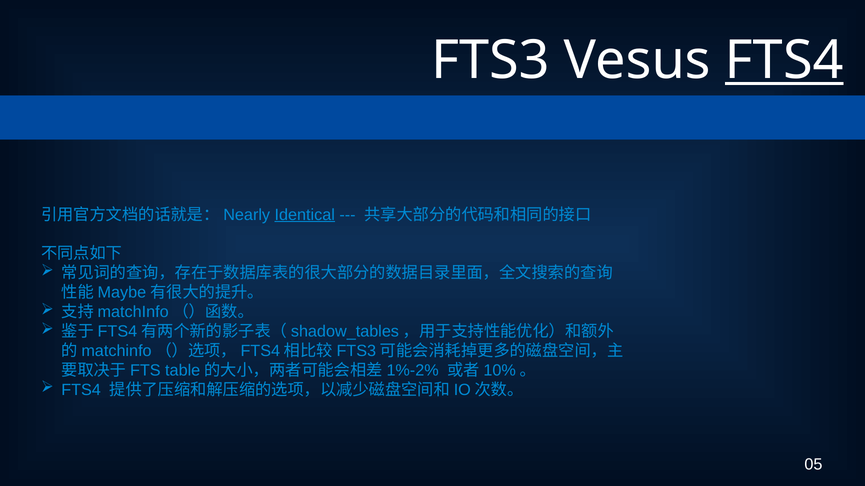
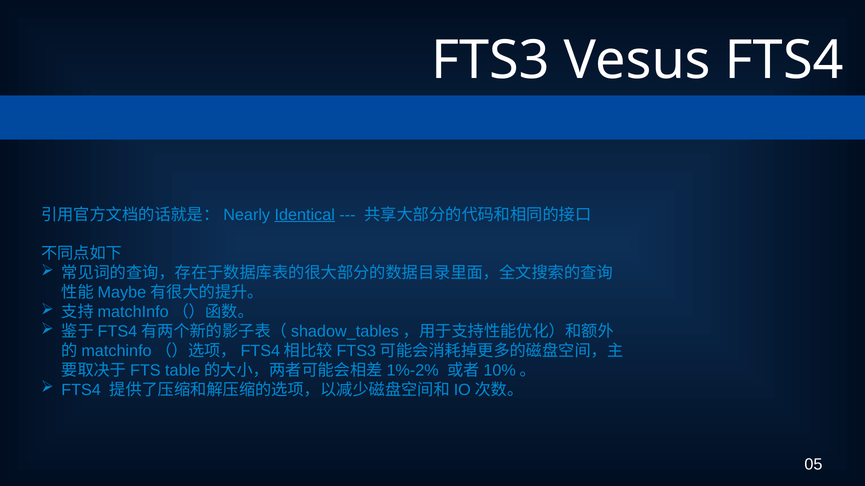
FTS4 at (784, 60) underline: present -> none
